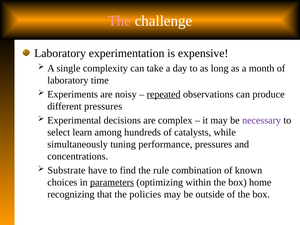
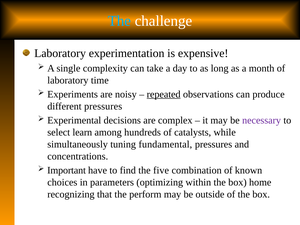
The at (119, 21) colour: pink -> light blue
performance: performance -> fundamental
Substrate: Substrate -> Important
rule: rule -> five
parameters underline: present -> none
policies: policies -> perform
